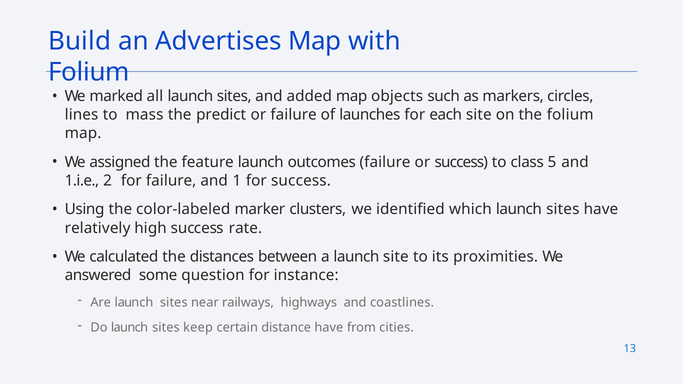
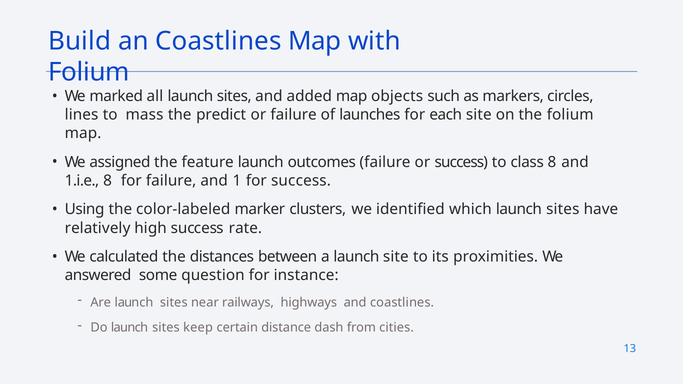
an Advertises: Advertises -> Coastlines
class 5: 5 -> 8
1.i.e 2: 2 -> 8
distance have: have -> dash
